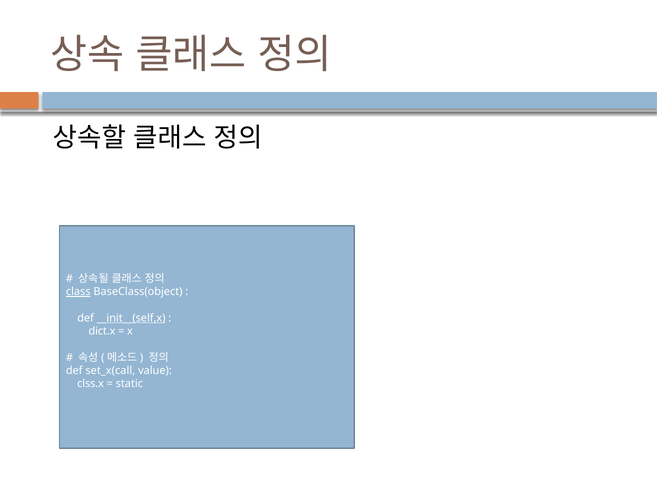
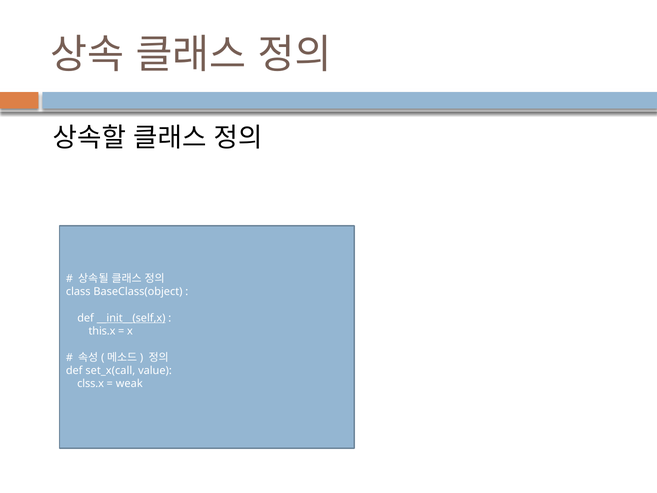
class underline: present -> none
dict.x: dict.x -> this.x
static: static -> weak
